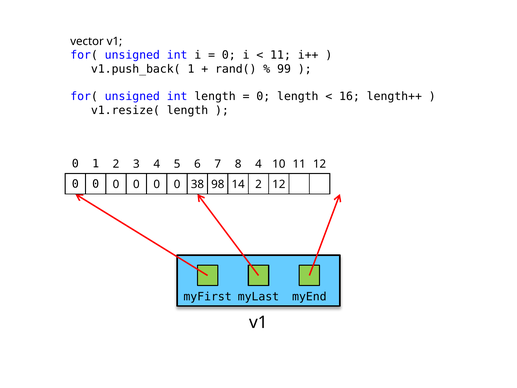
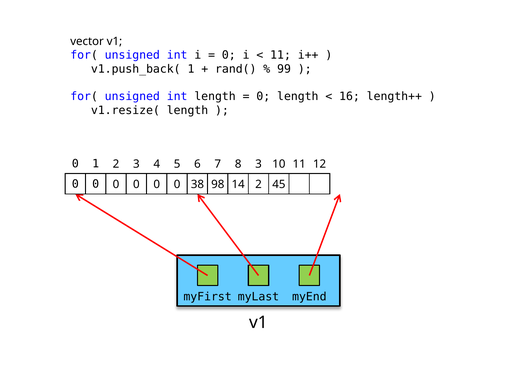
8 4: 4 -> 3
2 12: 12 -> 45
